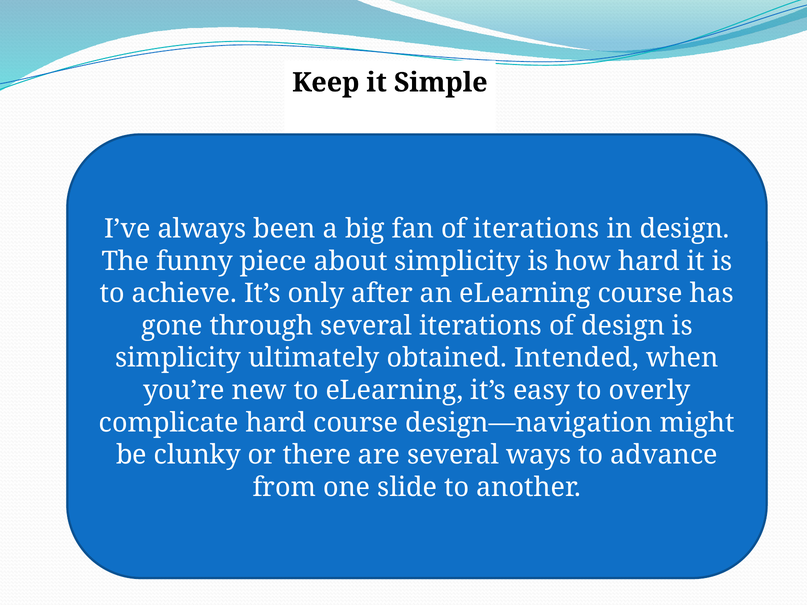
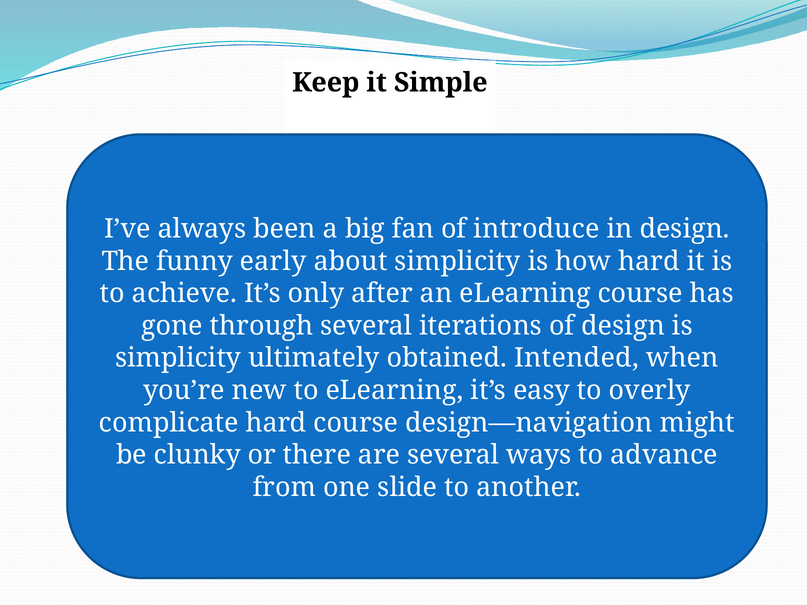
of iterations: iterations -> introduce
piece: piece -> early
